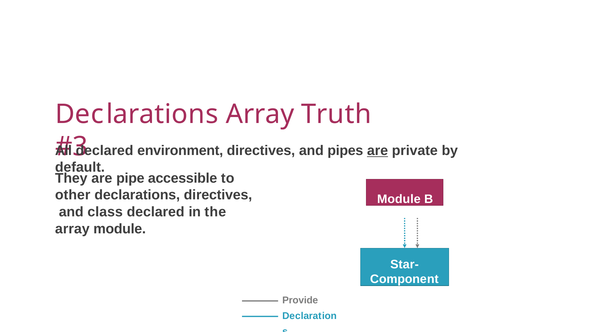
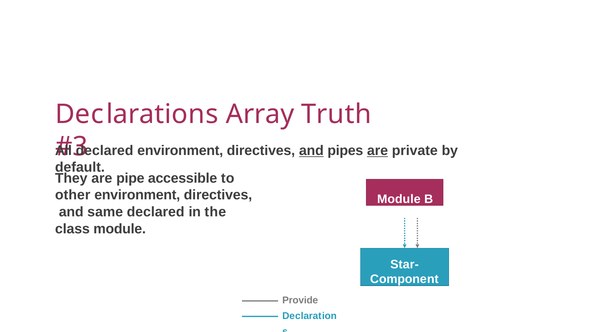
and at (311, 151) underline: none -> present
other declarations: declarations -> environment
class: class -> same
array at (72, 229): array -> class
